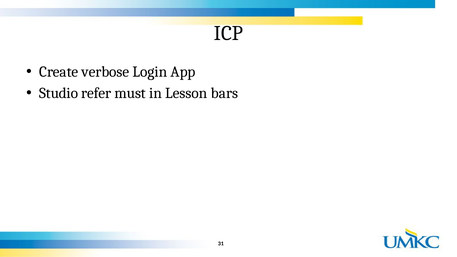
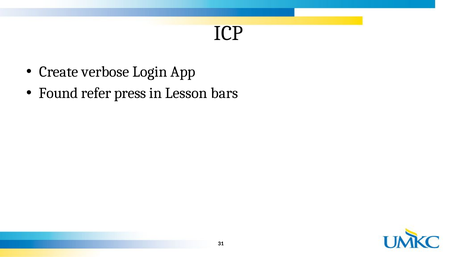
Studio: Studio -> Found
must: must -> press
